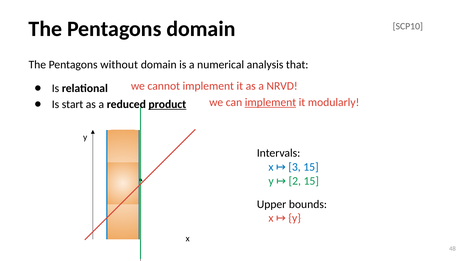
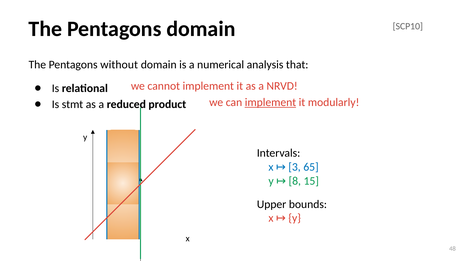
start: start -> stmt
product underline: present -> none
3 15: 15 -> 65
2: 2 -> 8
